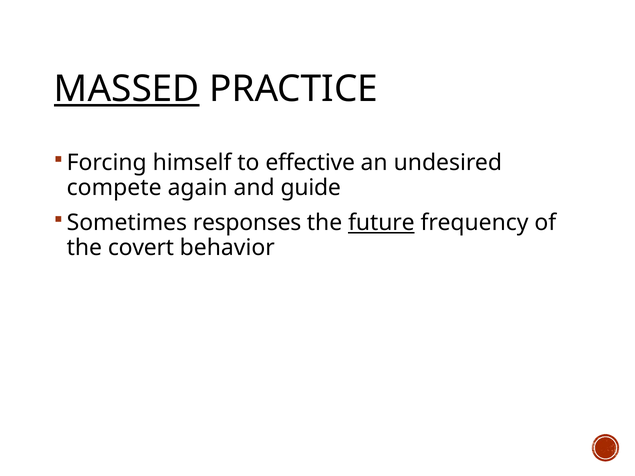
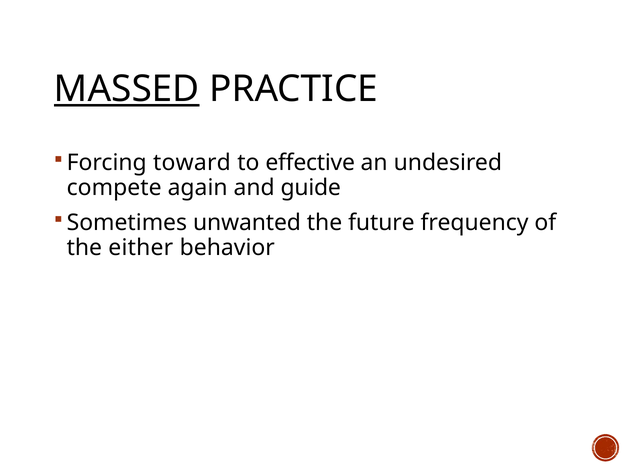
himself: himself -> toward
responses: responses -> unwanted
future underline: present -> none
covert: covert -> either
